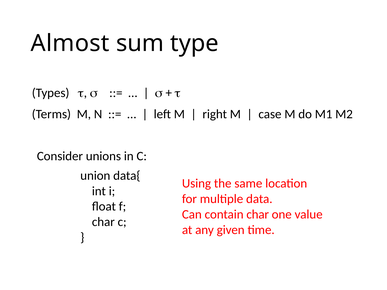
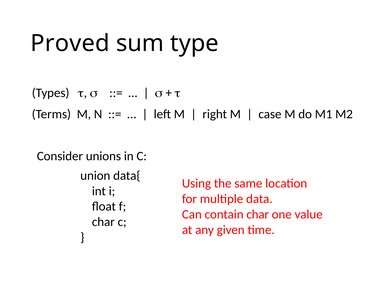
Almost: Almost -> Proved
